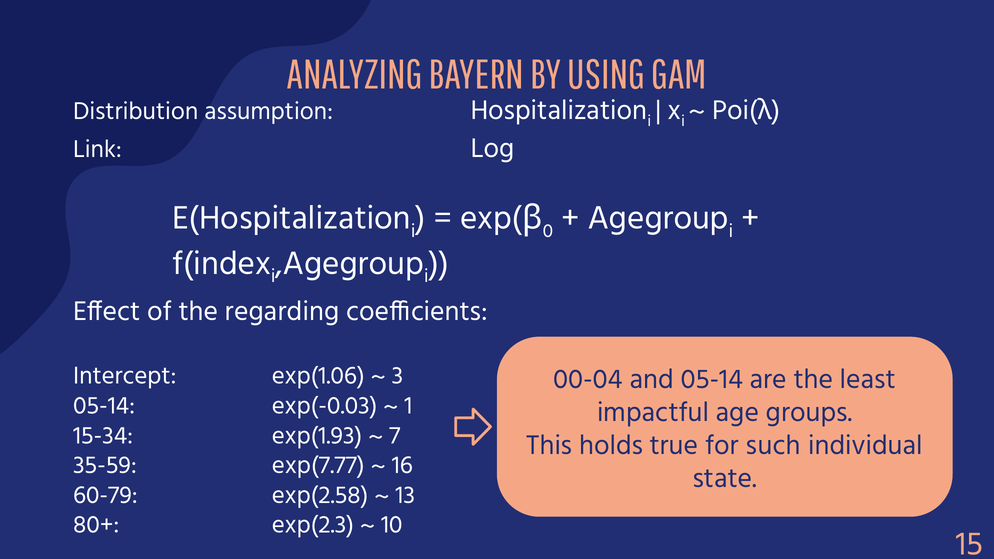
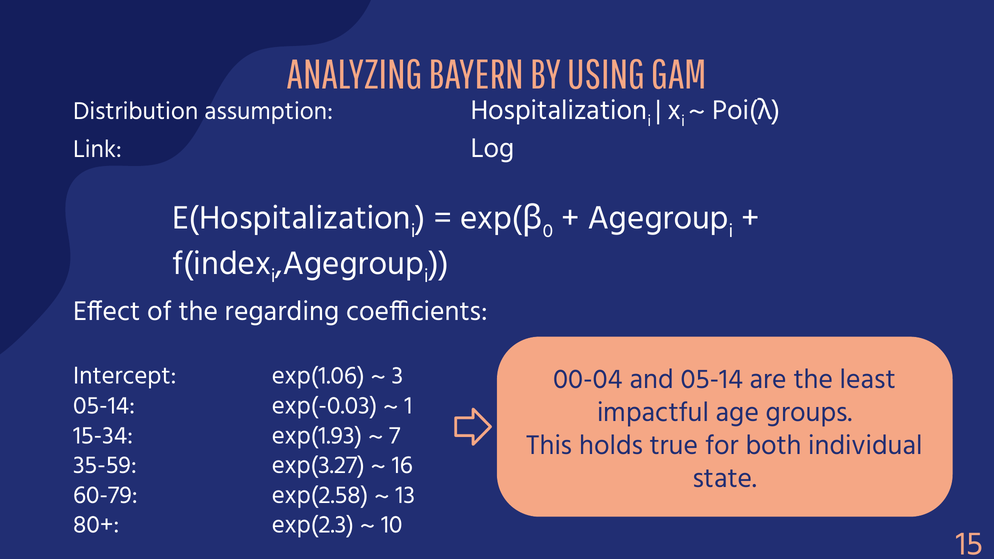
such: such -> both
exp(7.77: exp(7.77 -> exp(3.27
